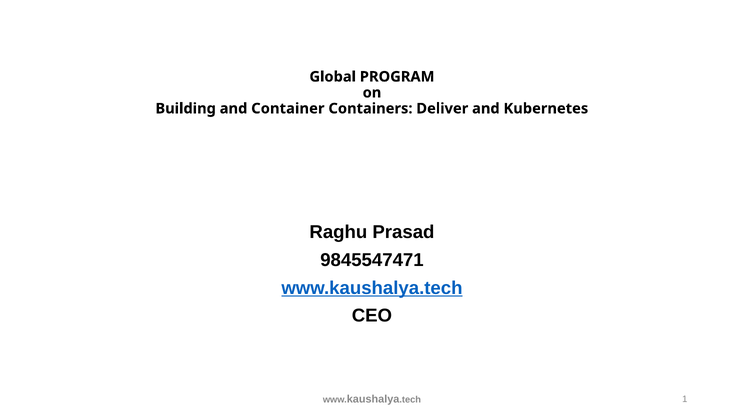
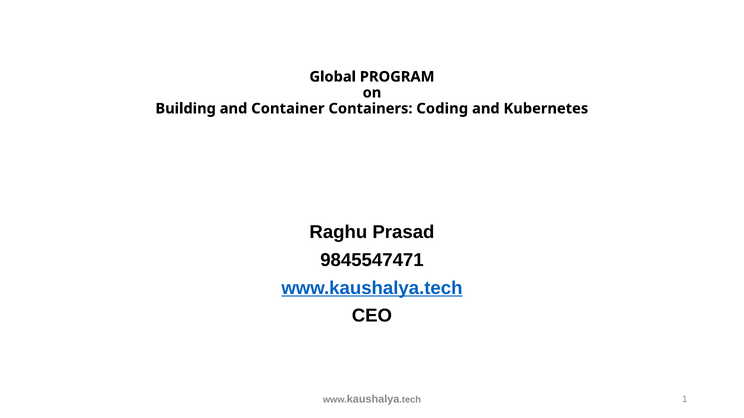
Deliver: Deliver -> Coding
